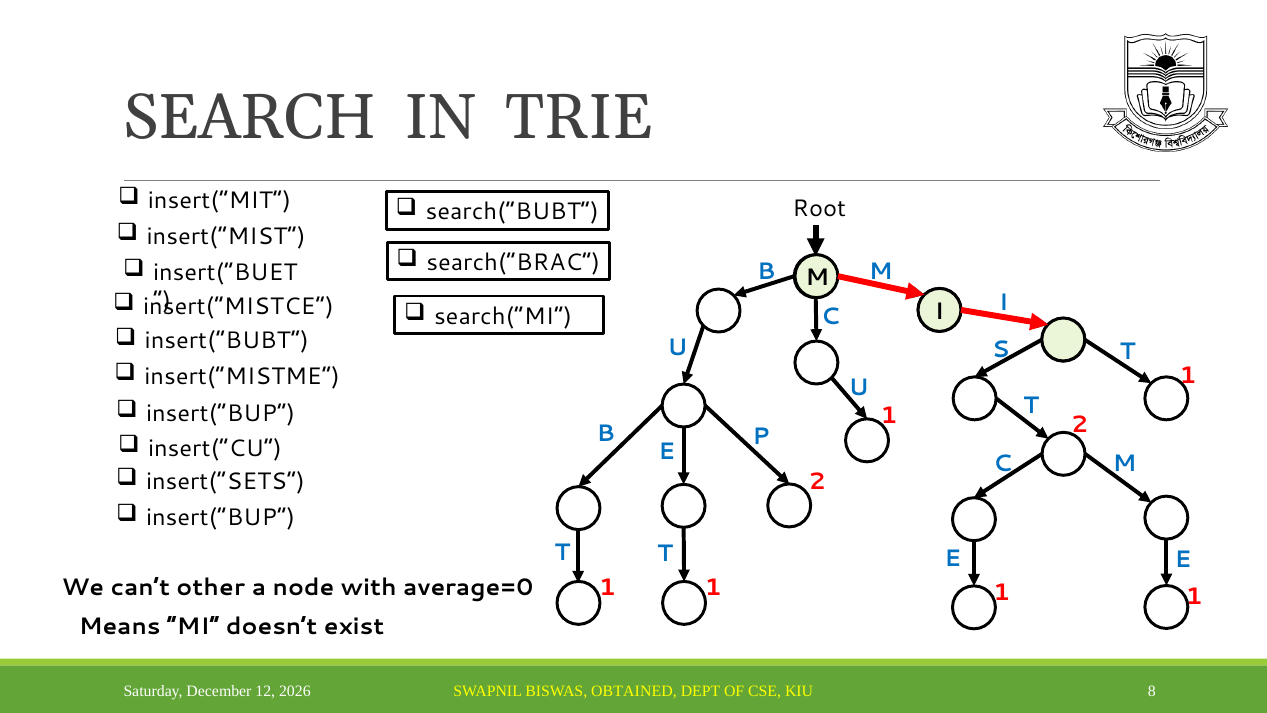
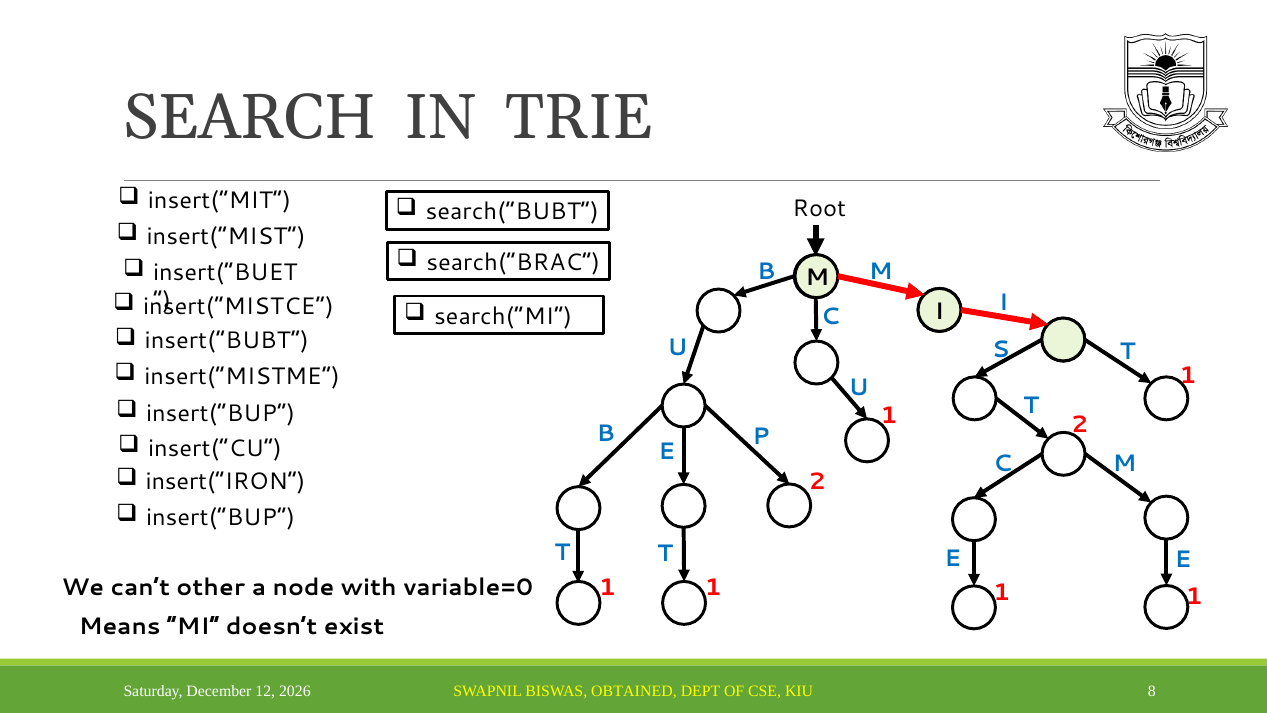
insert(“SETS: insert(“SETS -> insert(“IRON
average=0: average=0 -> variable=0
